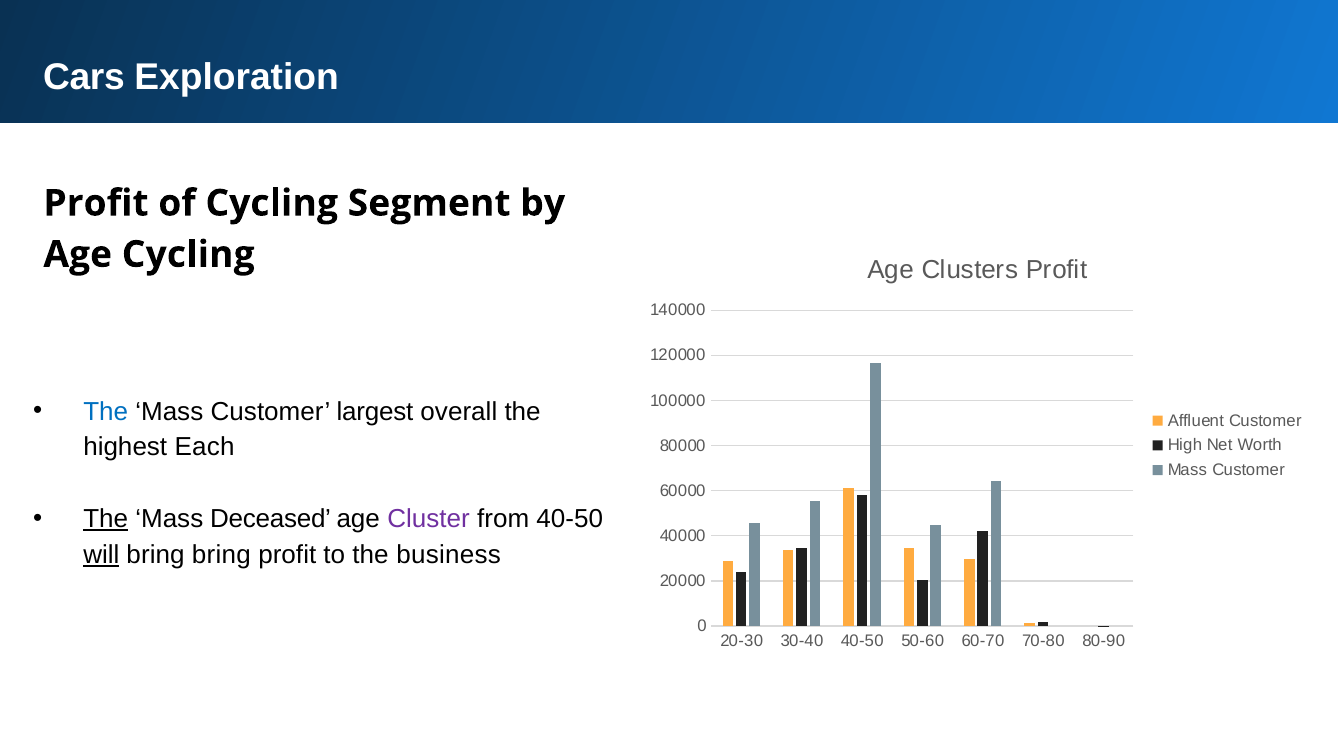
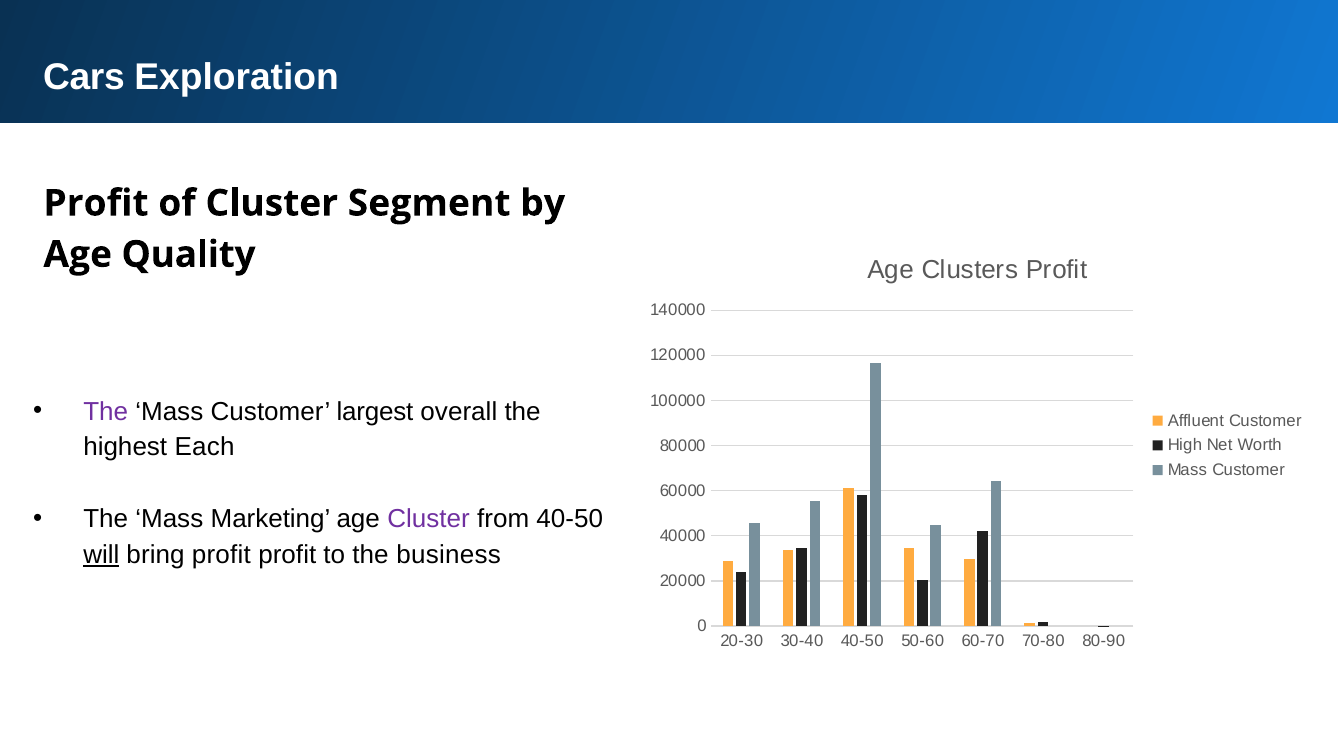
of Cycling: Cycling -> Cluster
Age Cycling: Cycling -> Quality
The at (106, 412) colour: blue -> purple
The at (106, 519) underline: present -> none
Deceased: Deceased -> Marketing
bring bring: bring -> profit
